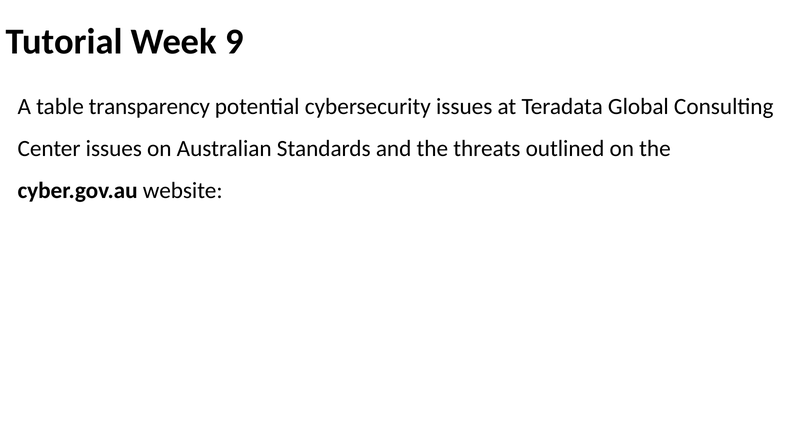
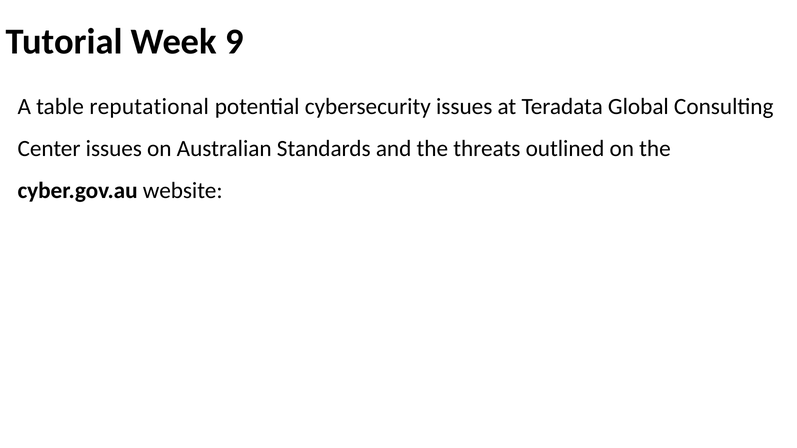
transparency: transparency -> reputational
